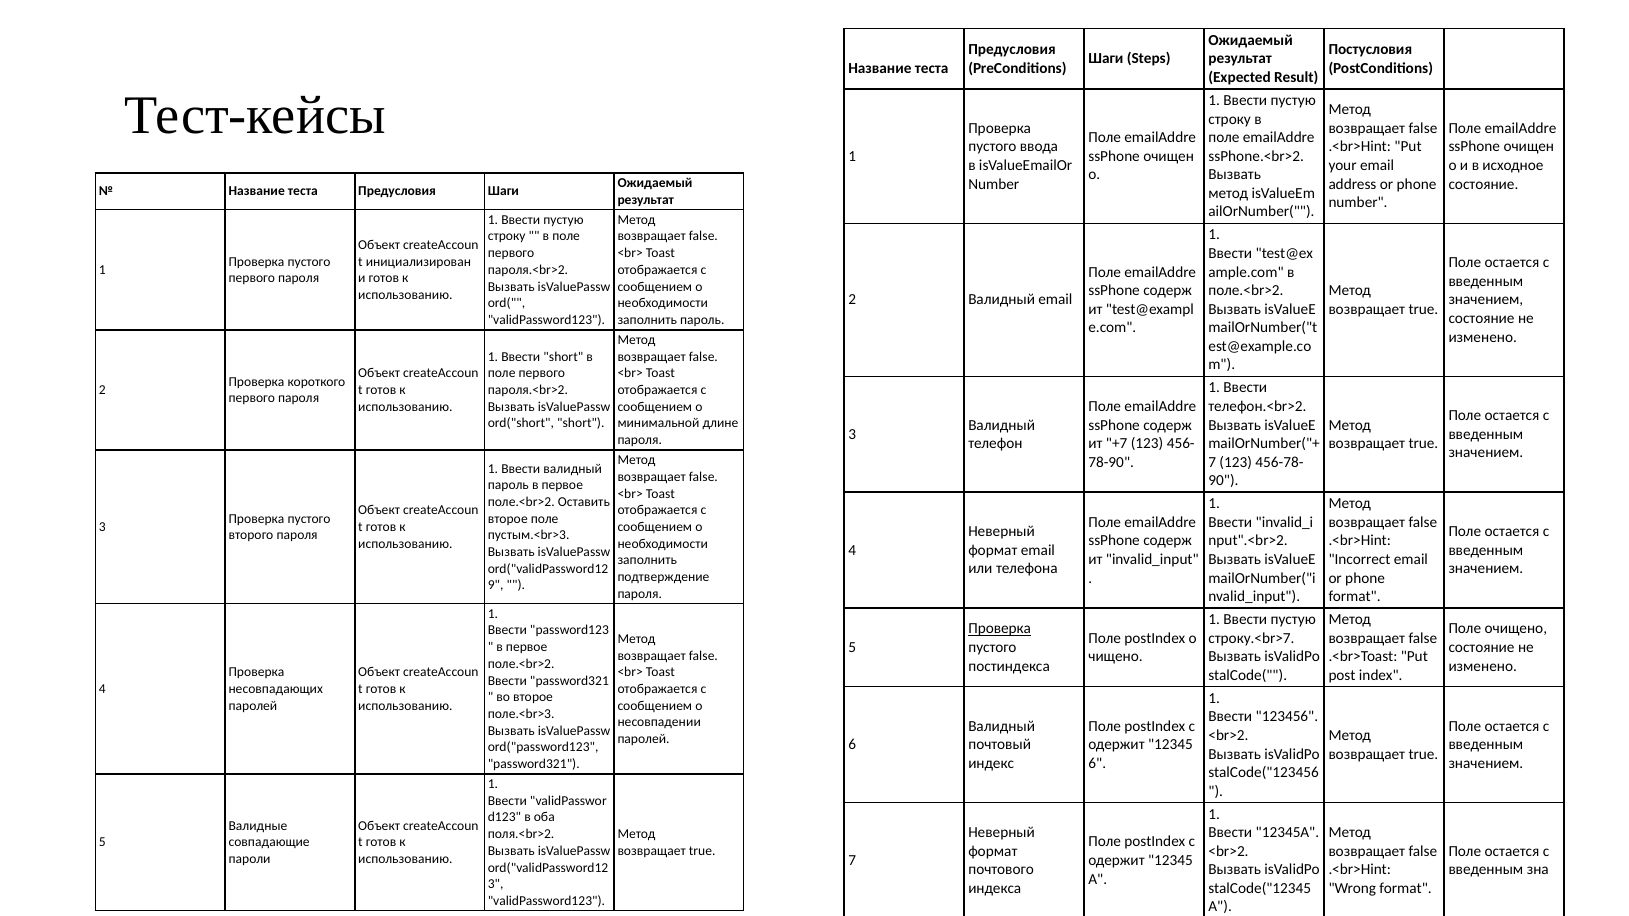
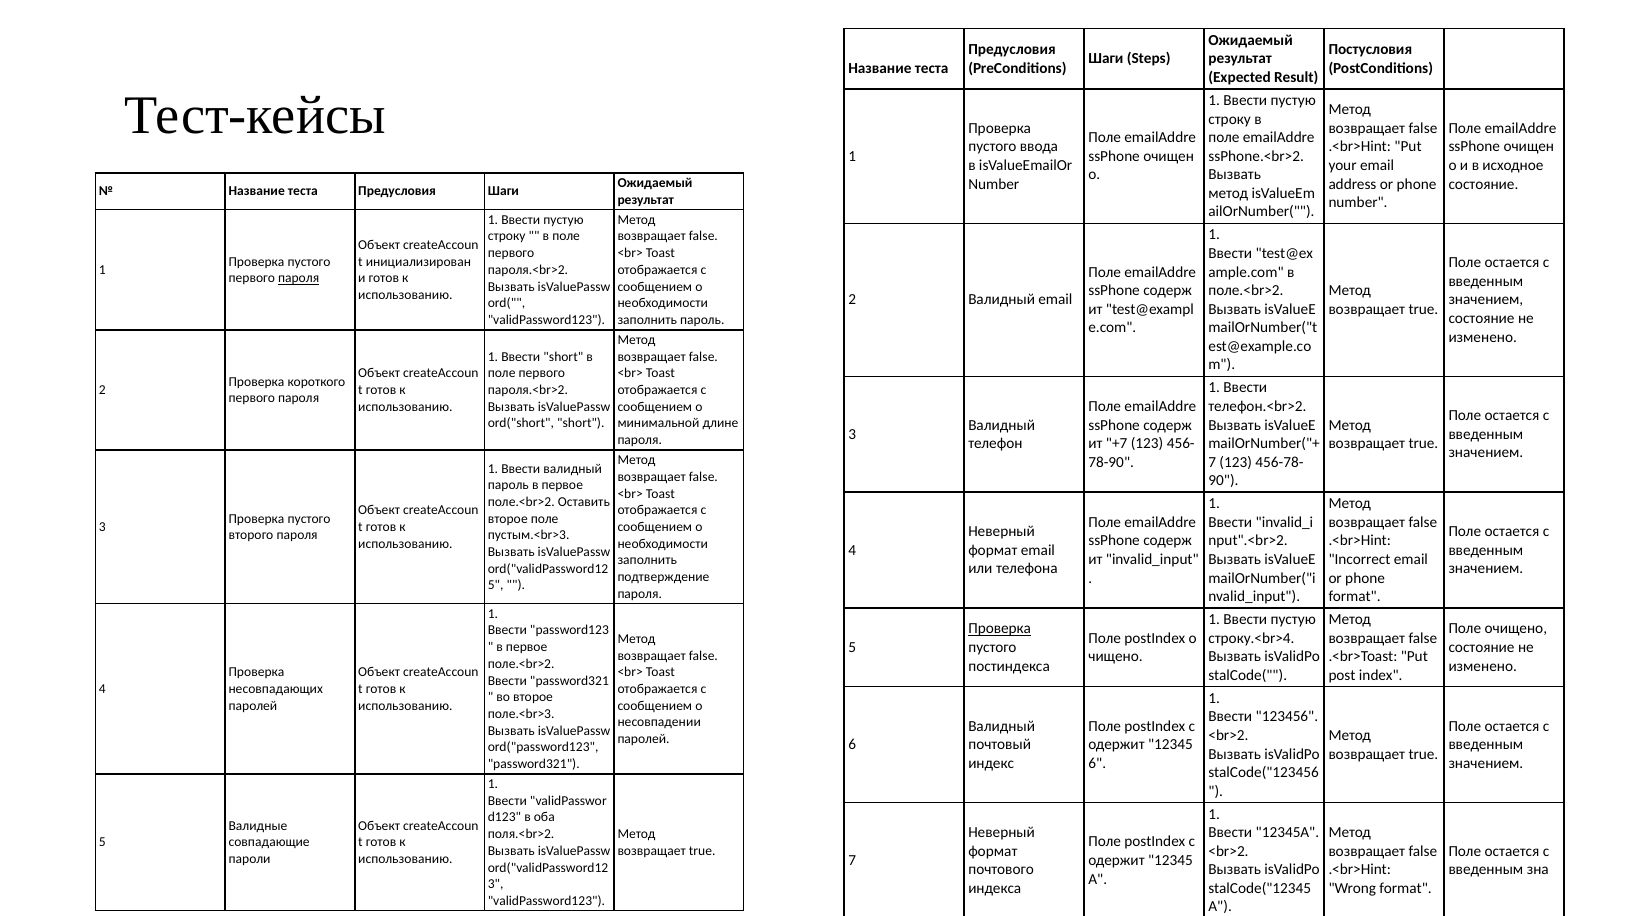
пароля at (299, 278) underline: none -> present
9 at (496, 586): 9 -> 5
строку.<br>7: строку.<br>7 -> строку.<br>4
